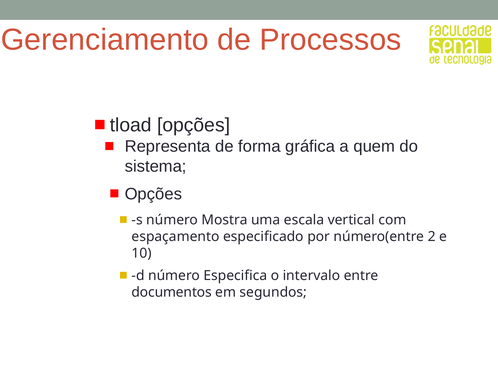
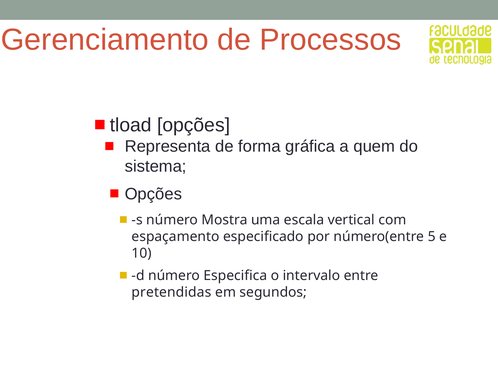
2: 2 -> 5
documentos: documentos -> pretendidas
